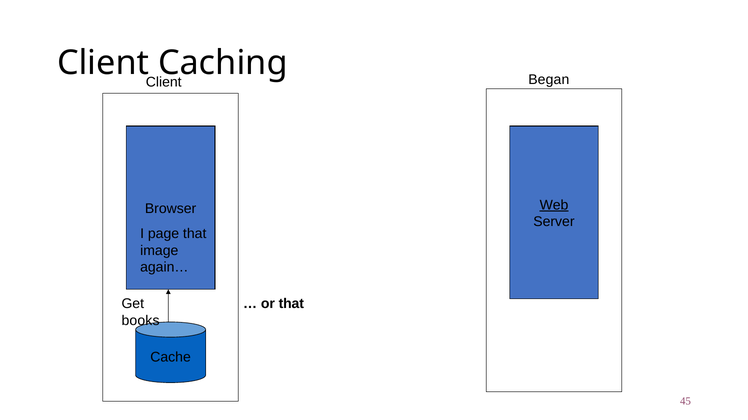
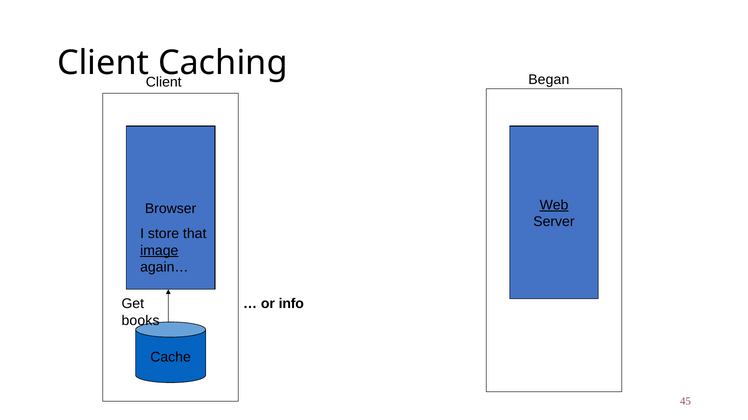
page: page -> store
image underline: none -> present
or that: that -> info
